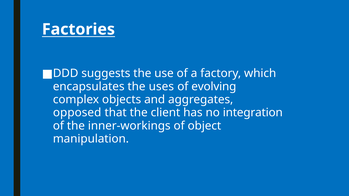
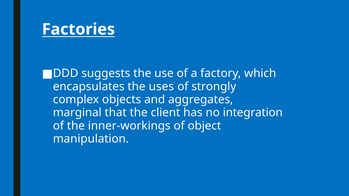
evolving: evolving -> strongly
opposed: opposed -> marginal
